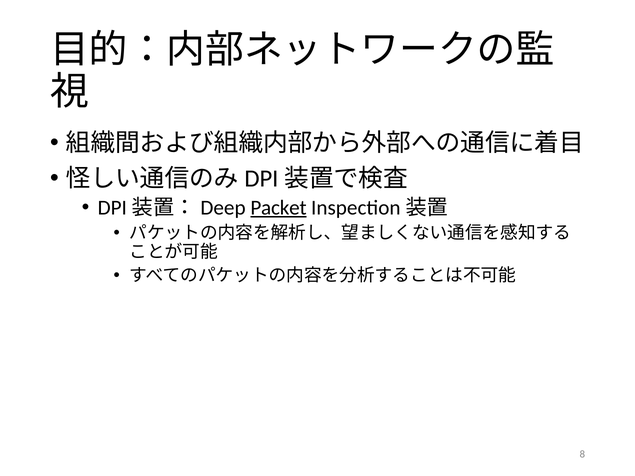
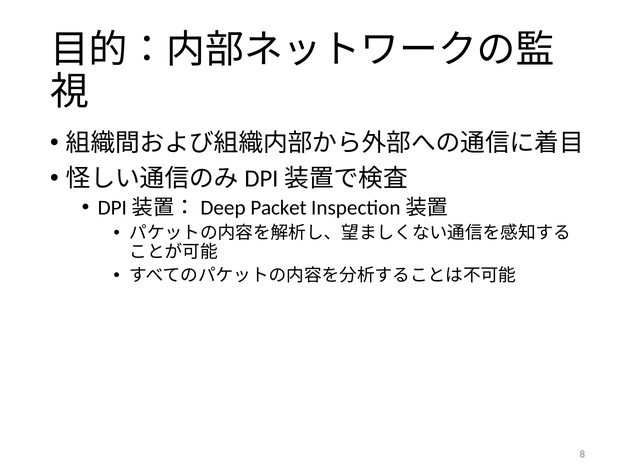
Packet underline: present -> none
